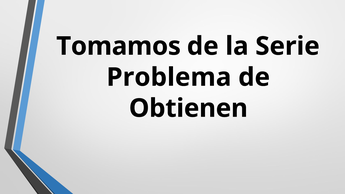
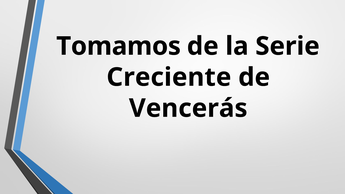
Problema: Problema -> Creciente
Obtienen: Obtienen -> Vencerás
